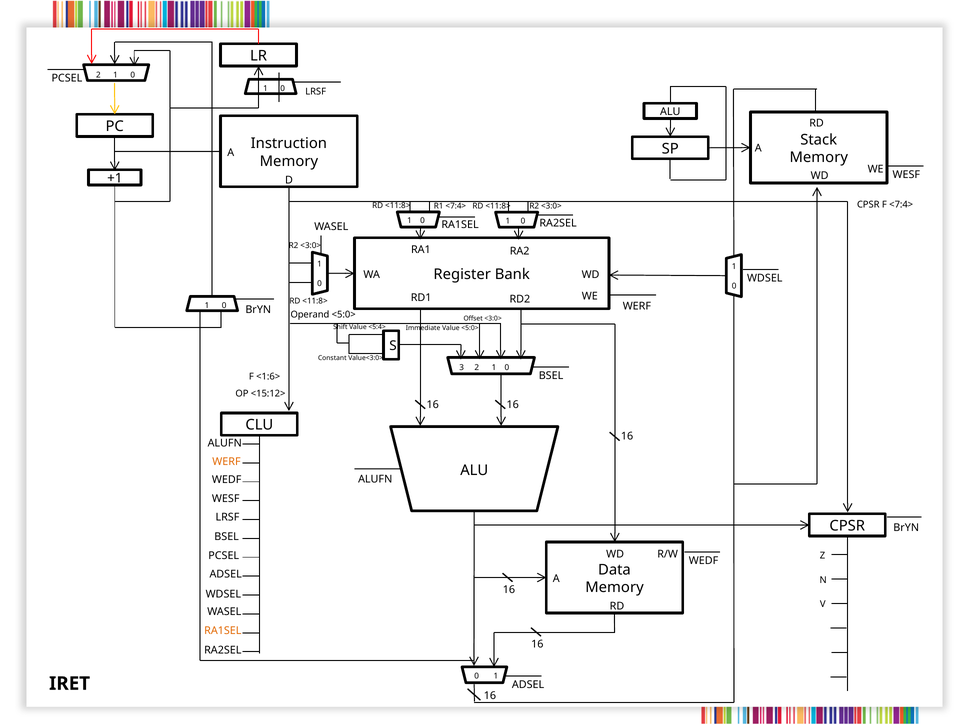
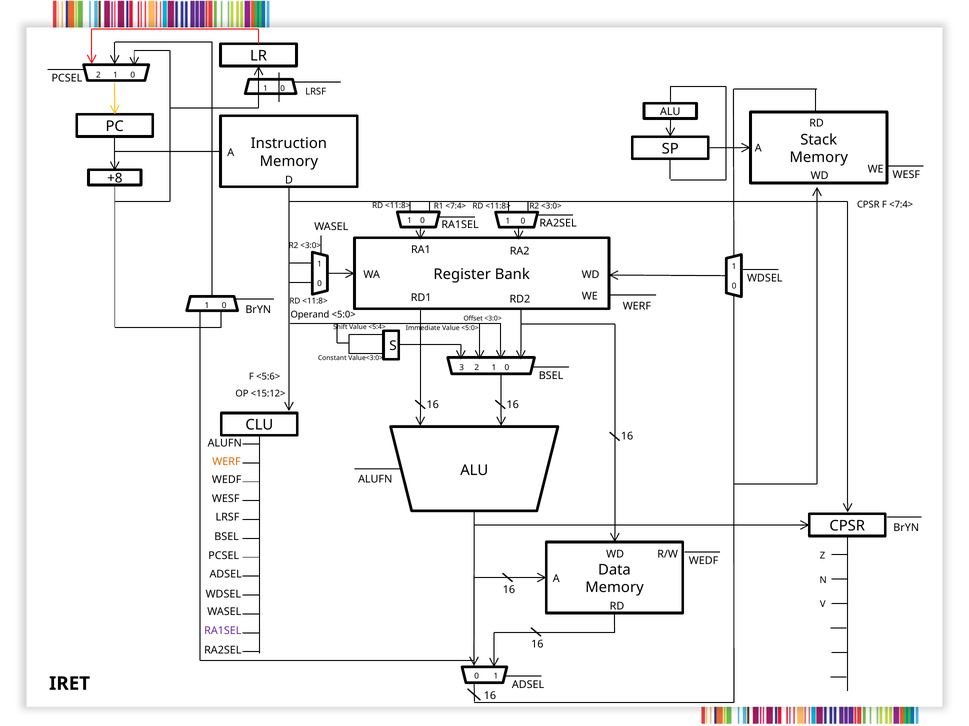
+1: +1 -> +8
<1:6>: <1:6> -> <5:6>
RA1SEL at (223, 631) colour: orange -> purple
